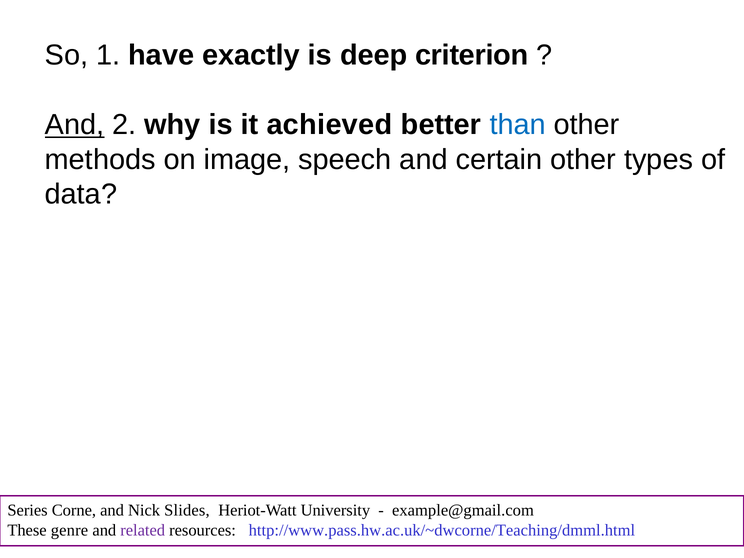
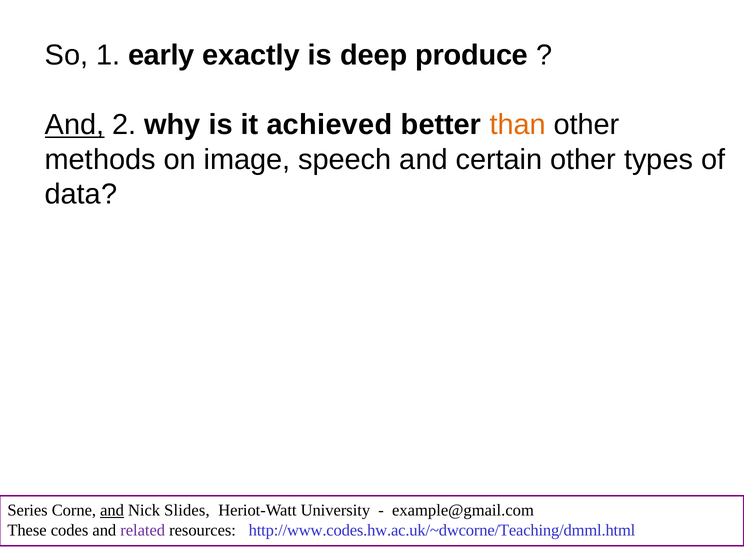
have: have -> early
criterion: criterion -> produce
than colour: blue -> orange
and at (112, 511) underline: none -> present
genre: genre -> codes
http://www.pass.hw.ac.uk/~dwcorne/Teaching/dmml.html: http://www.pass.hw.ac.uk/~dwcorne/Teaching/dmml.html -> http://www.codes.hw.ac.uk/~dwcorne/Teaching/dmml.html
